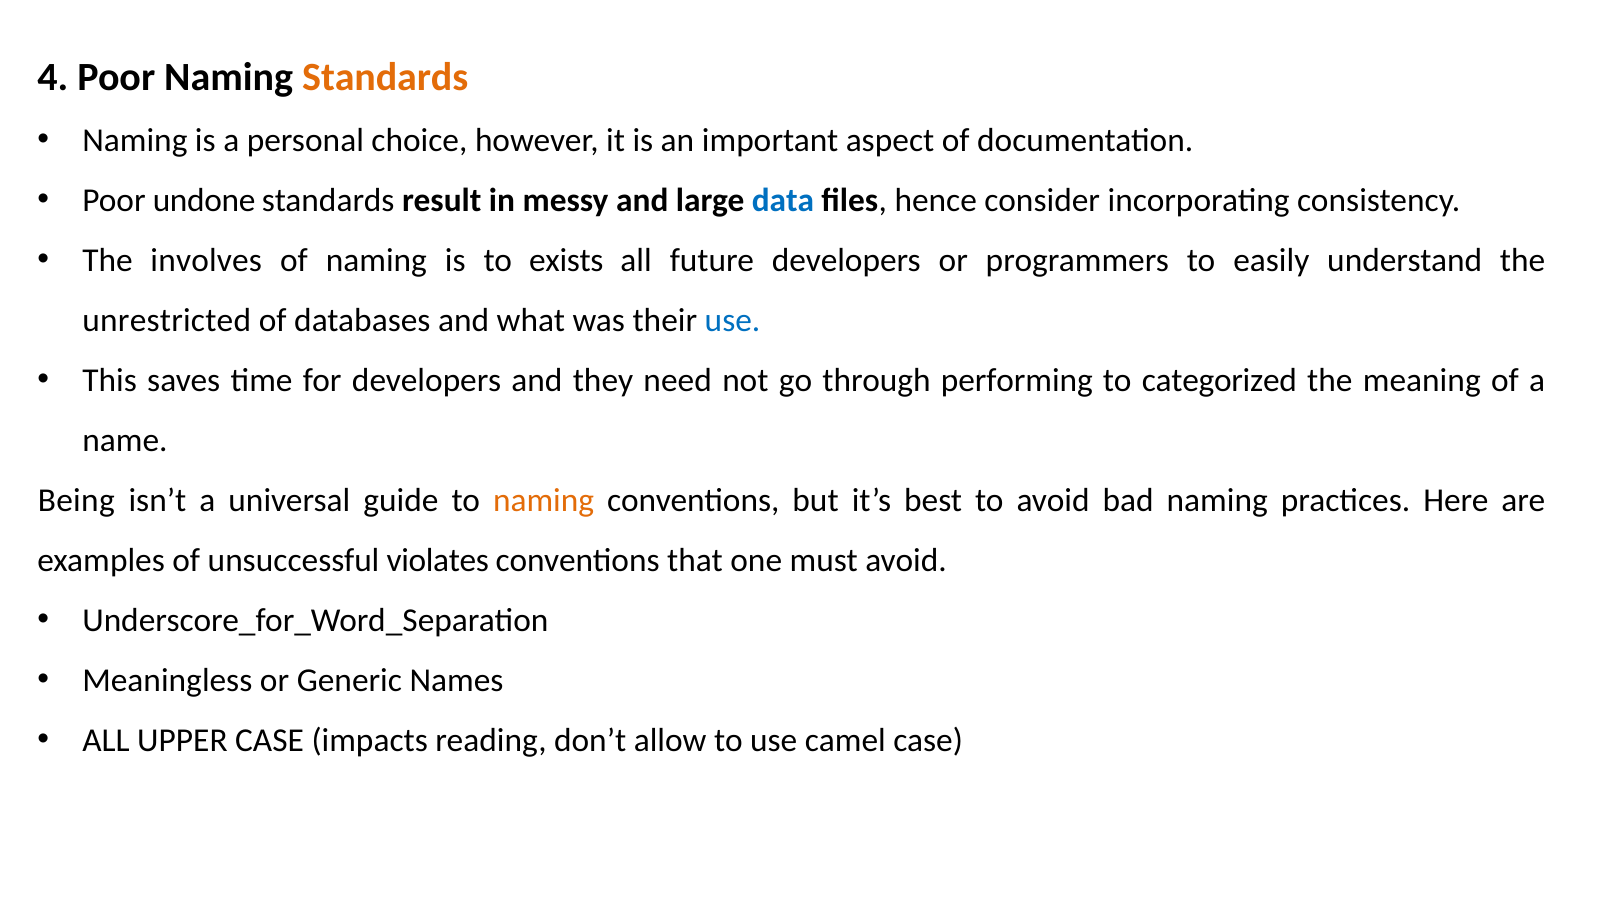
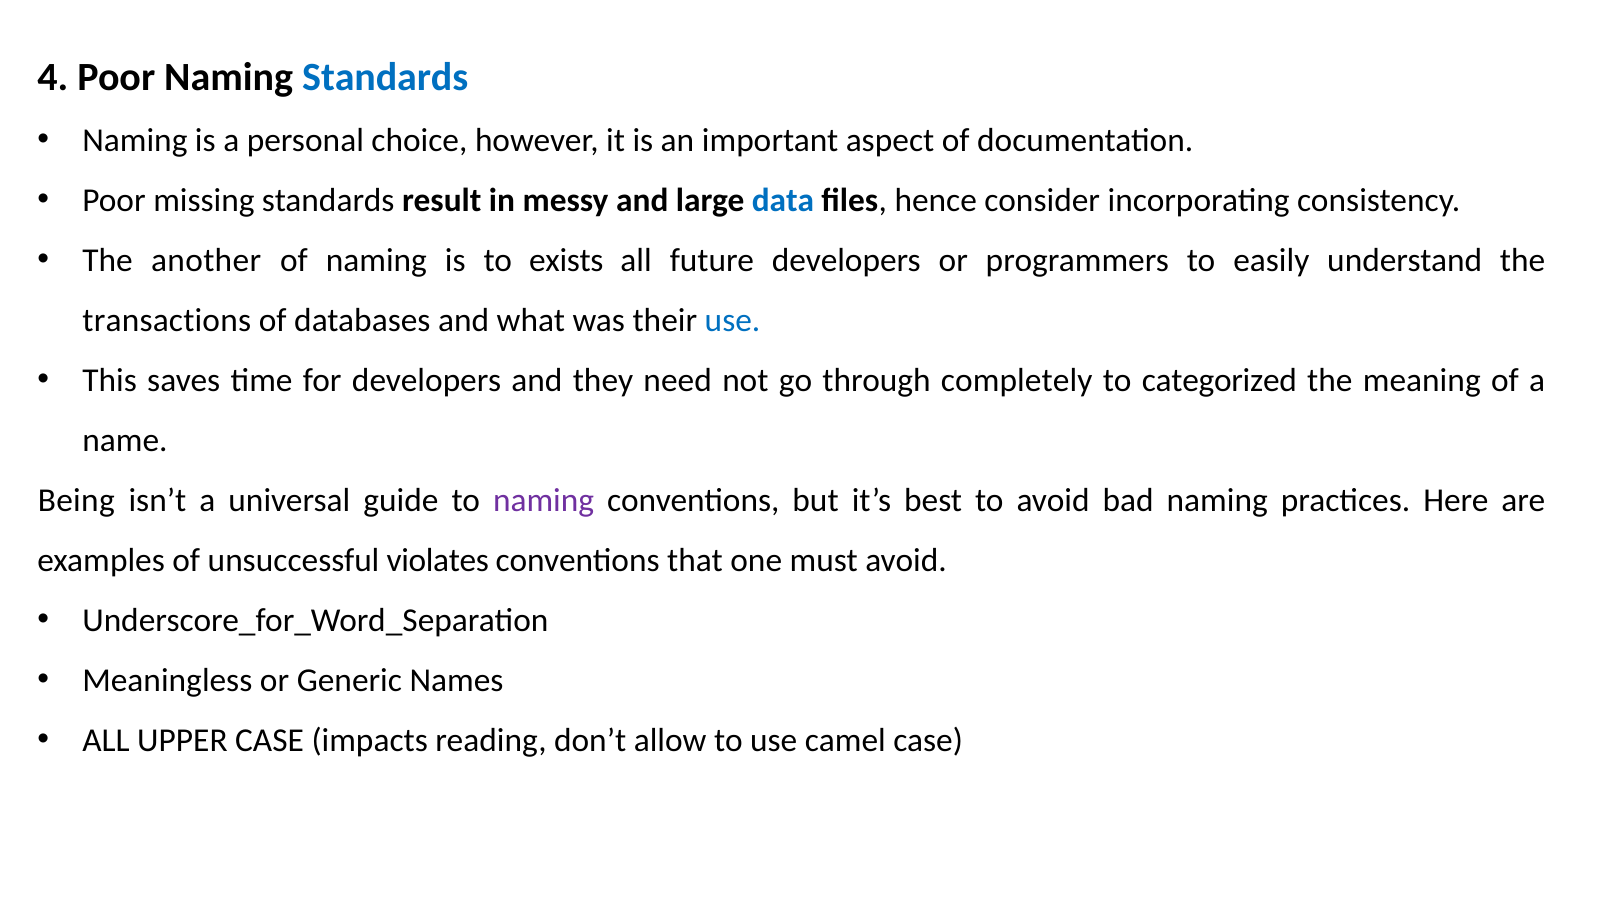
Standards at (385, 77) colour: orange -> blue
undone: undone -> missing
involves: involves -> another
unrestricted: unrestricted -> transactions
performing: performing -> completely
naming at (544, 501) colour: orange -> purple
